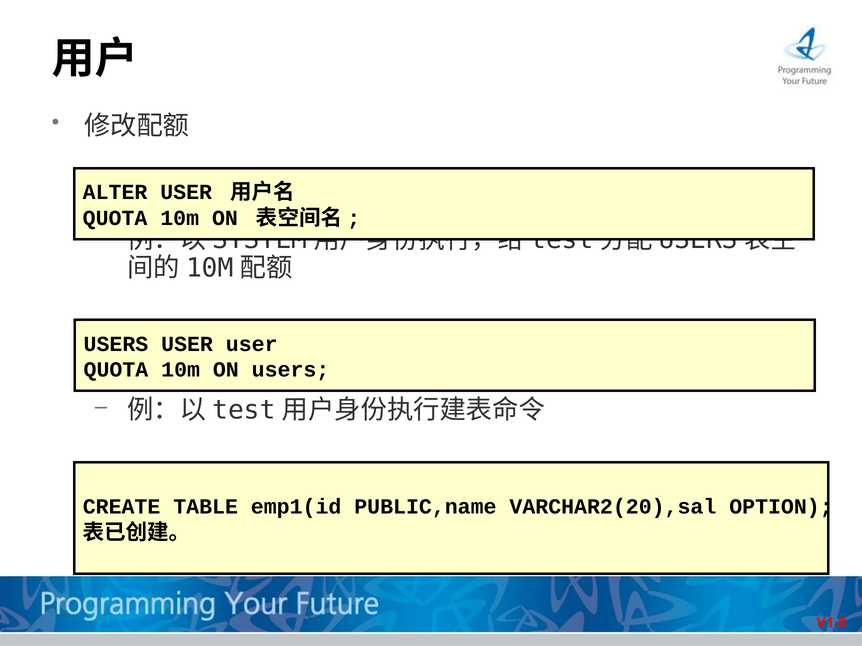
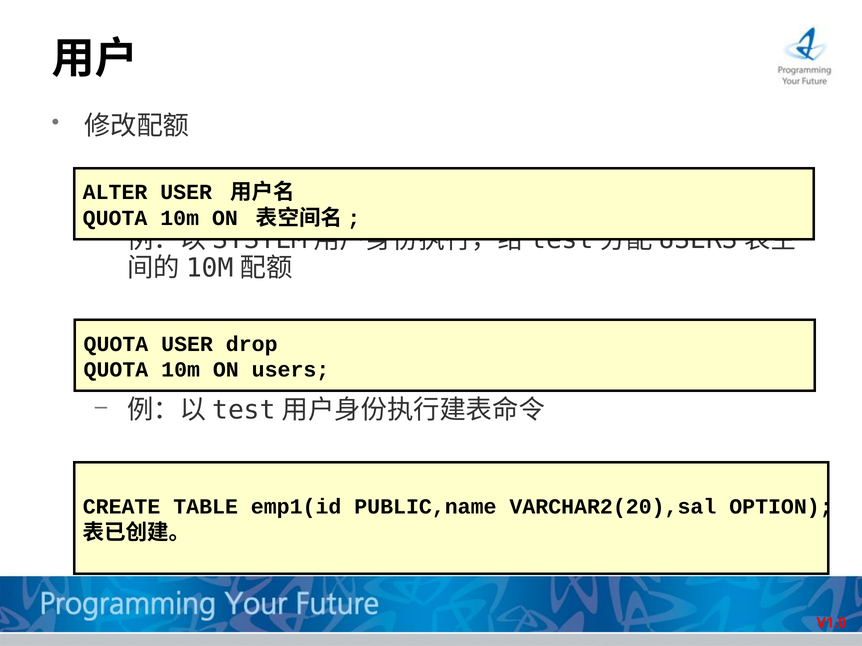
USERS at (116, 344): USERS -> QUOTA
USER user: user -> drop
